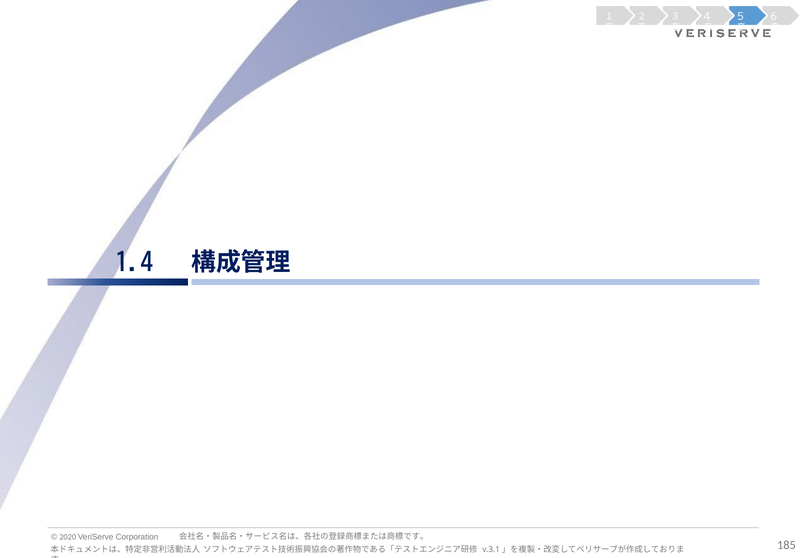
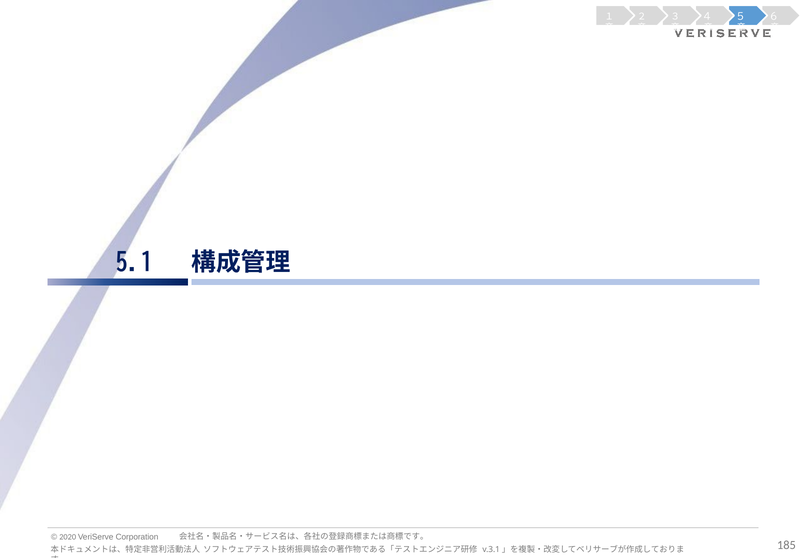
1.4: 1.4 -> 5.1
